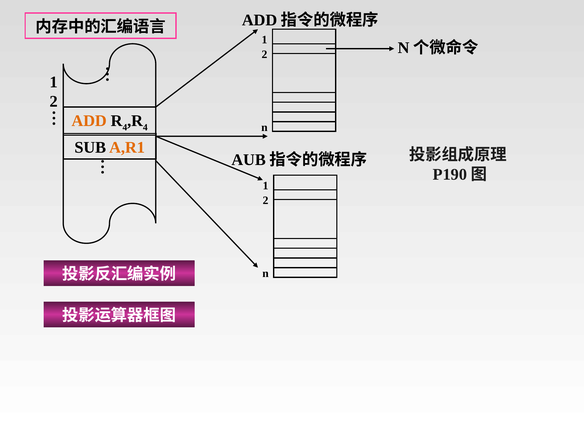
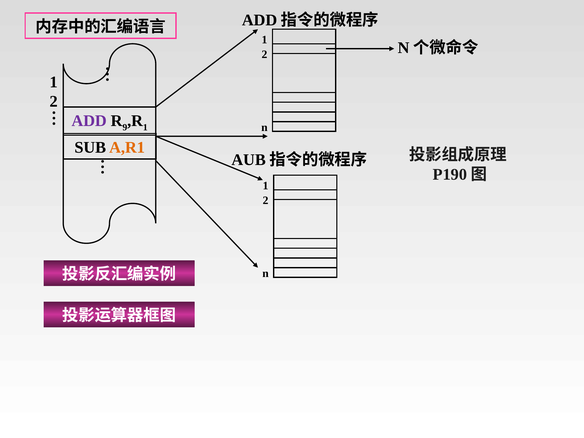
ADD colour: orange -> purple
4 at (125, 127): 4 -> 9
4 at (145, 127): 4 -> 1
